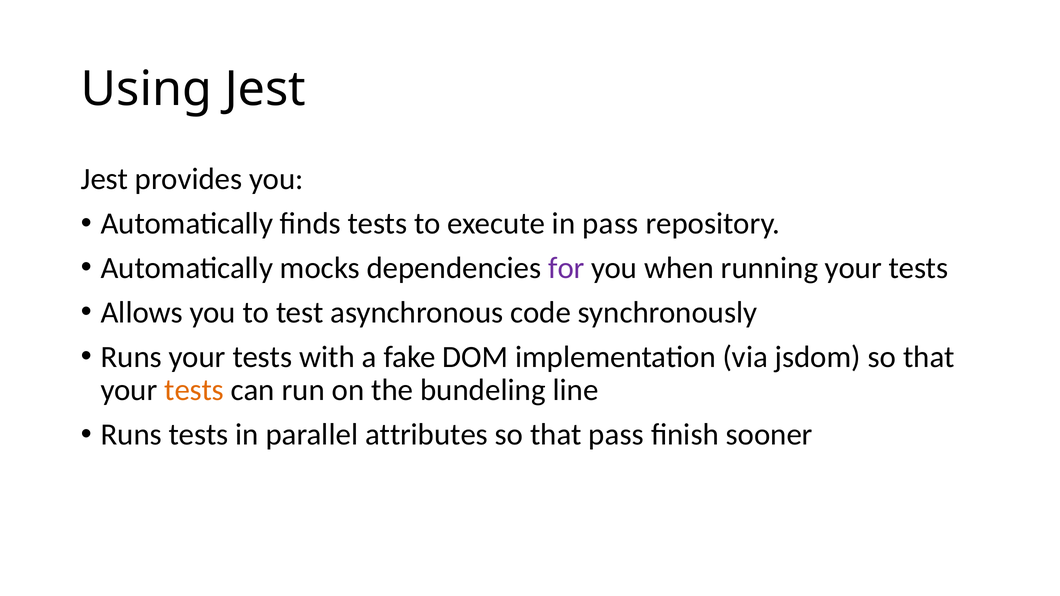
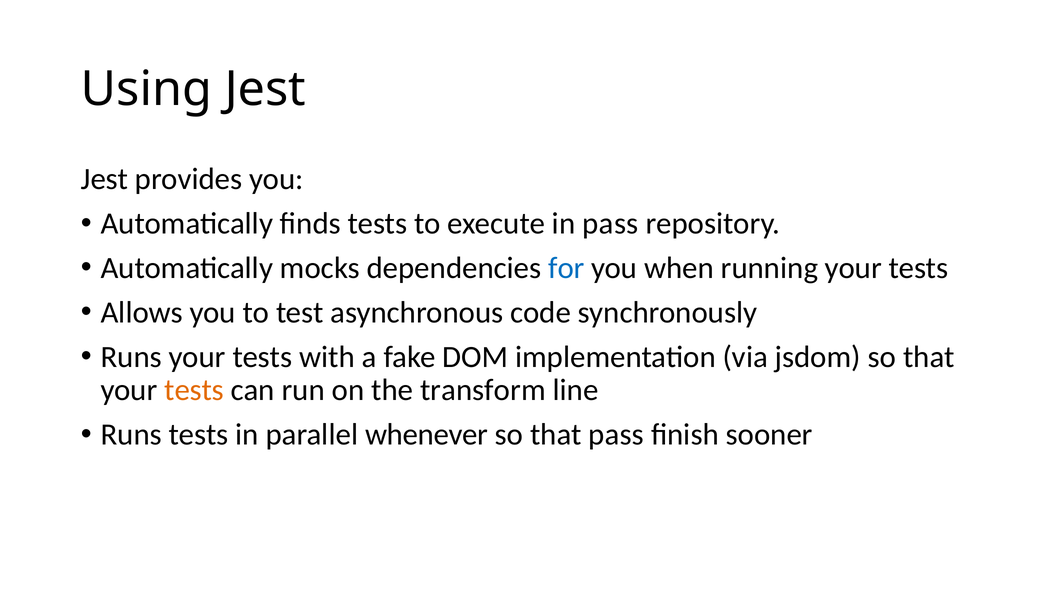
for colour: purple -> blue
bundeling: bundeling -> transform
attributes: attributes -> whenever
